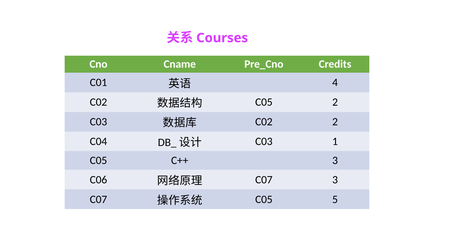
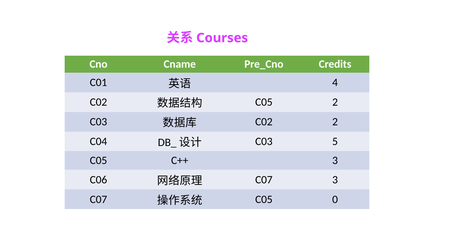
1: 1 -> 5
5: 5 -> 0
